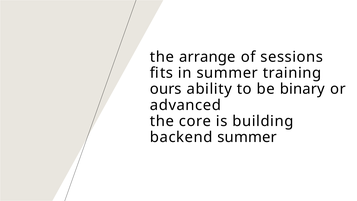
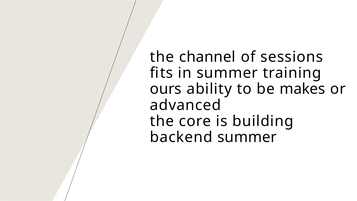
arrange: arrange -> channel
binary: binary -> makes
